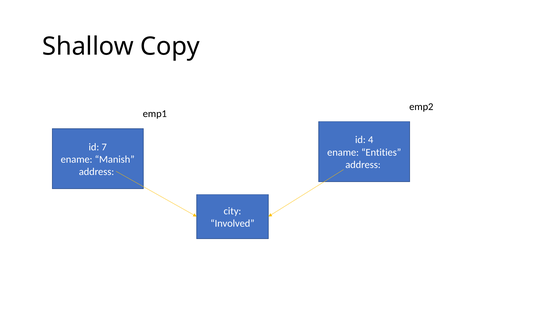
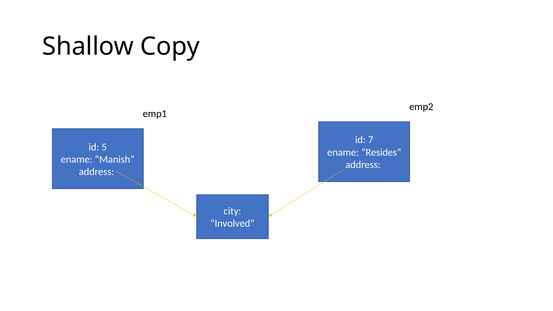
4: 4 -> 7
7: 7 -> 5
Entities: Entities -> Resides
